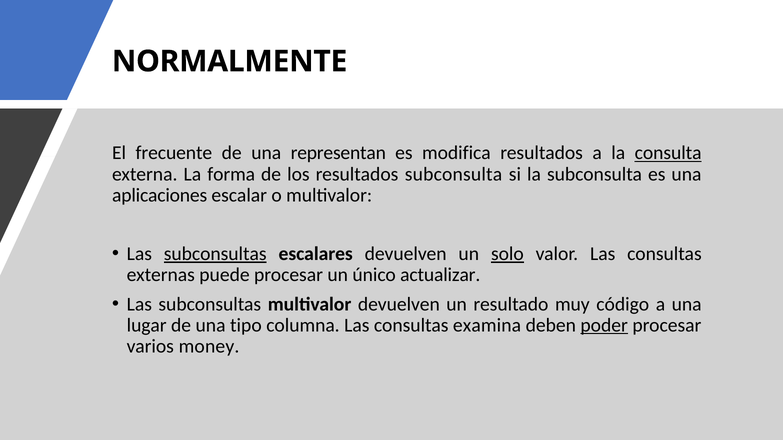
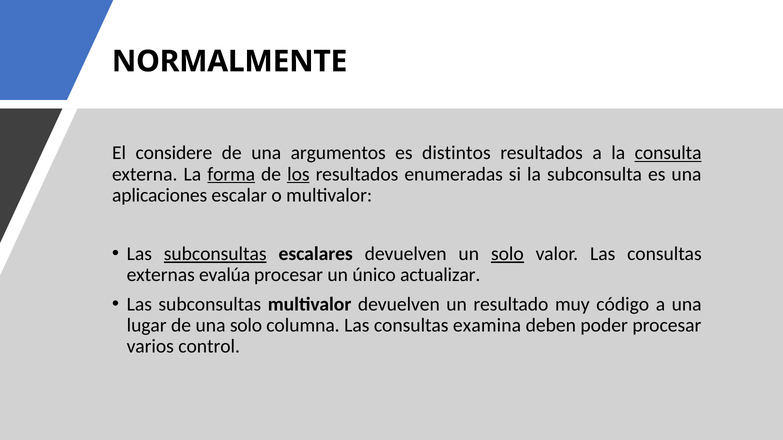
frecuente: frecuente -> considere
representan: representan -> argumentos
modifica: modifica -> distintos
forma underline: none -> present
los underline: none -> present
resultados subconsulta: subconsulta -> enumeradas
puede: puede -> evalúa
una tipo: tipo -> solo
poder underline: present -> none
money: money -> control
